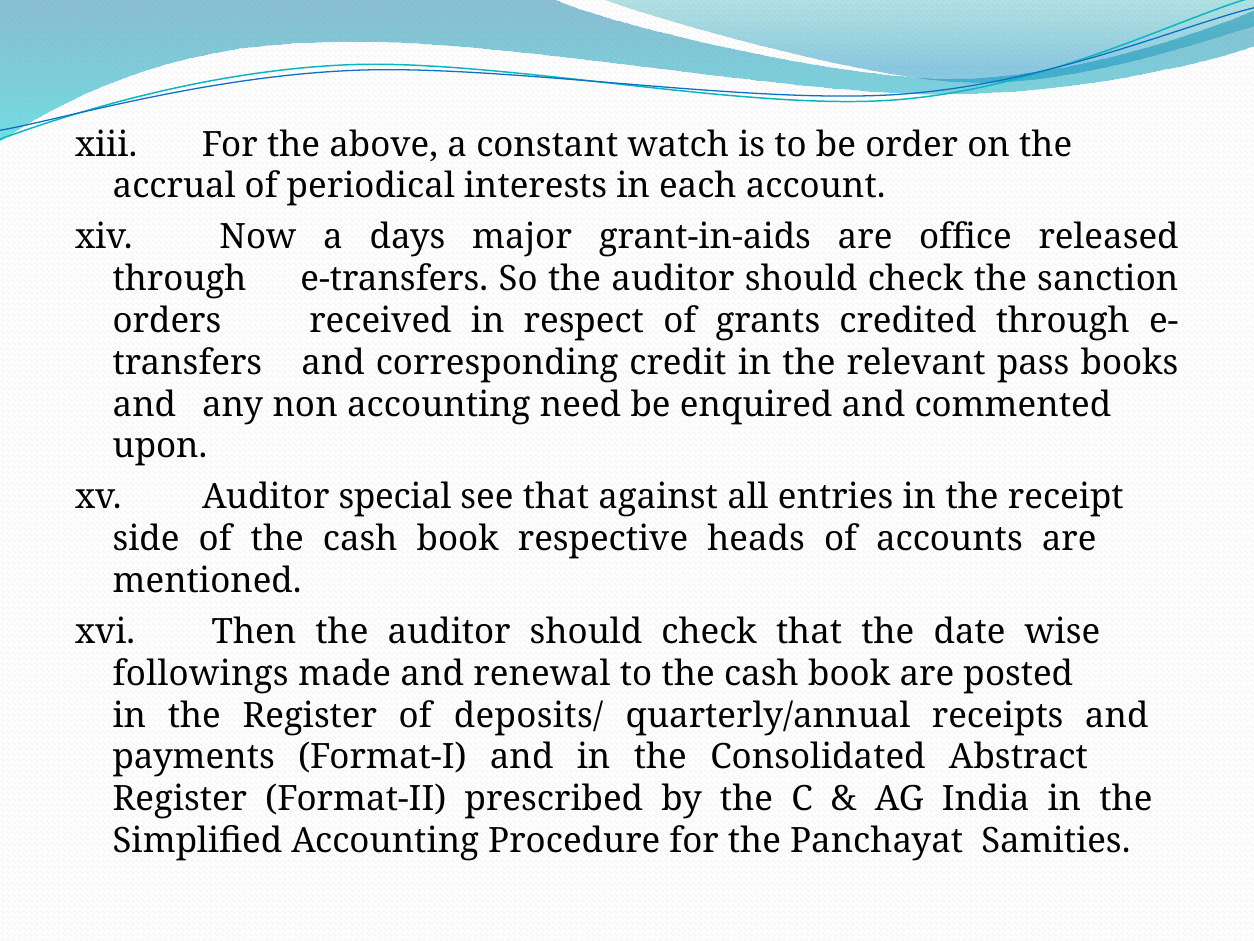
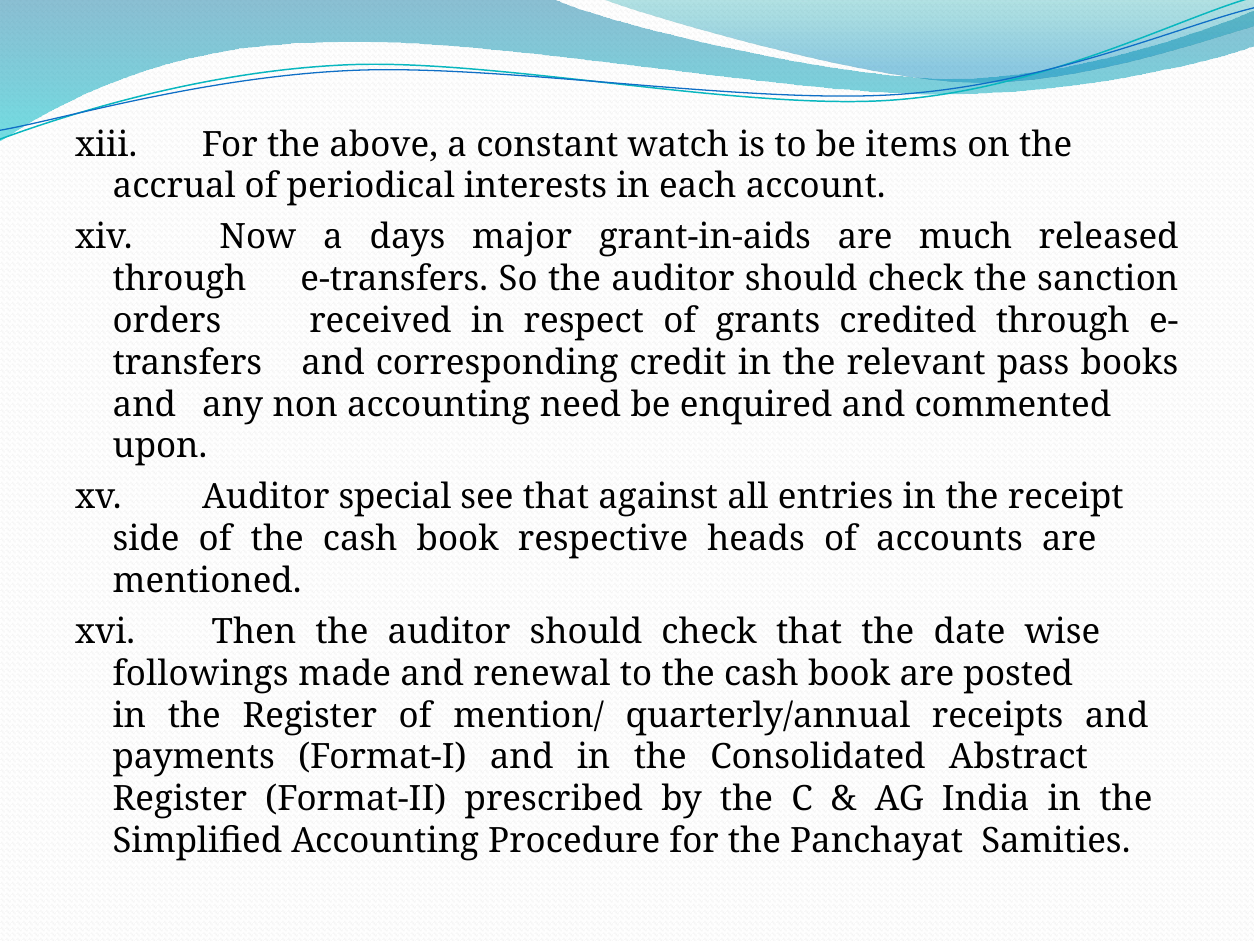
order: order -> items
office: office -> much
deposits/: deposits/ -> mention/
